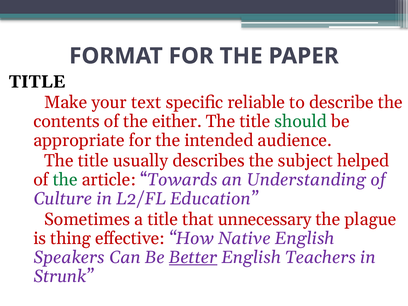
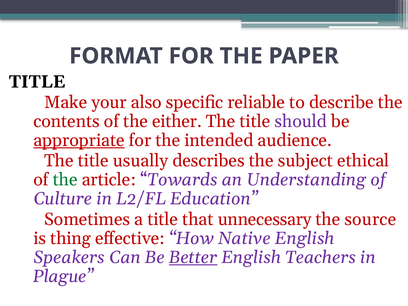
text: text -> also
should colour: green -> purple
appropriate underline: none -> present
helped: helped -> ethical
plague: plague -> source
Strunk: Strunk -> Plague
